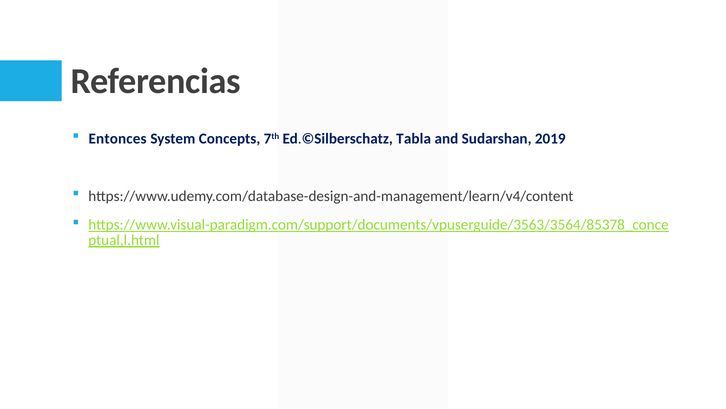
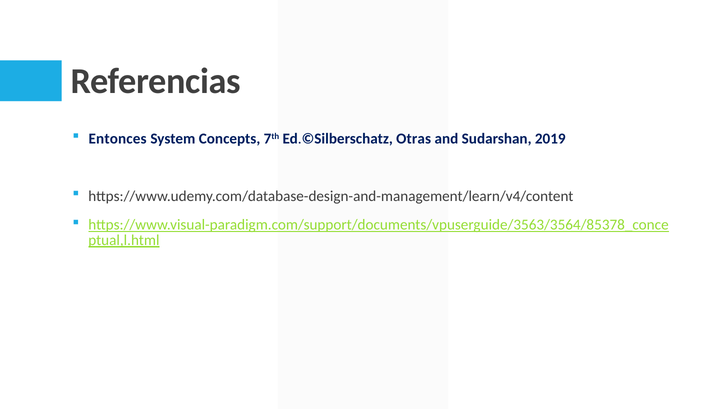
Tabla: Tabla -> Otras
